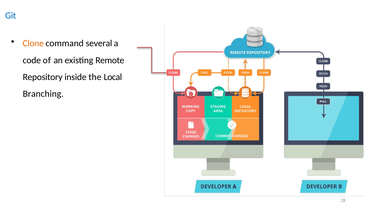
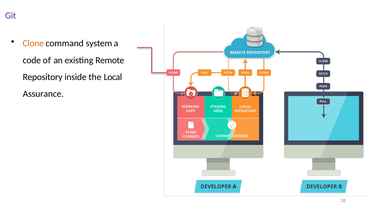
Git colour: blue -> purple
several: several -> system
Branching: Branching -> Assurance
